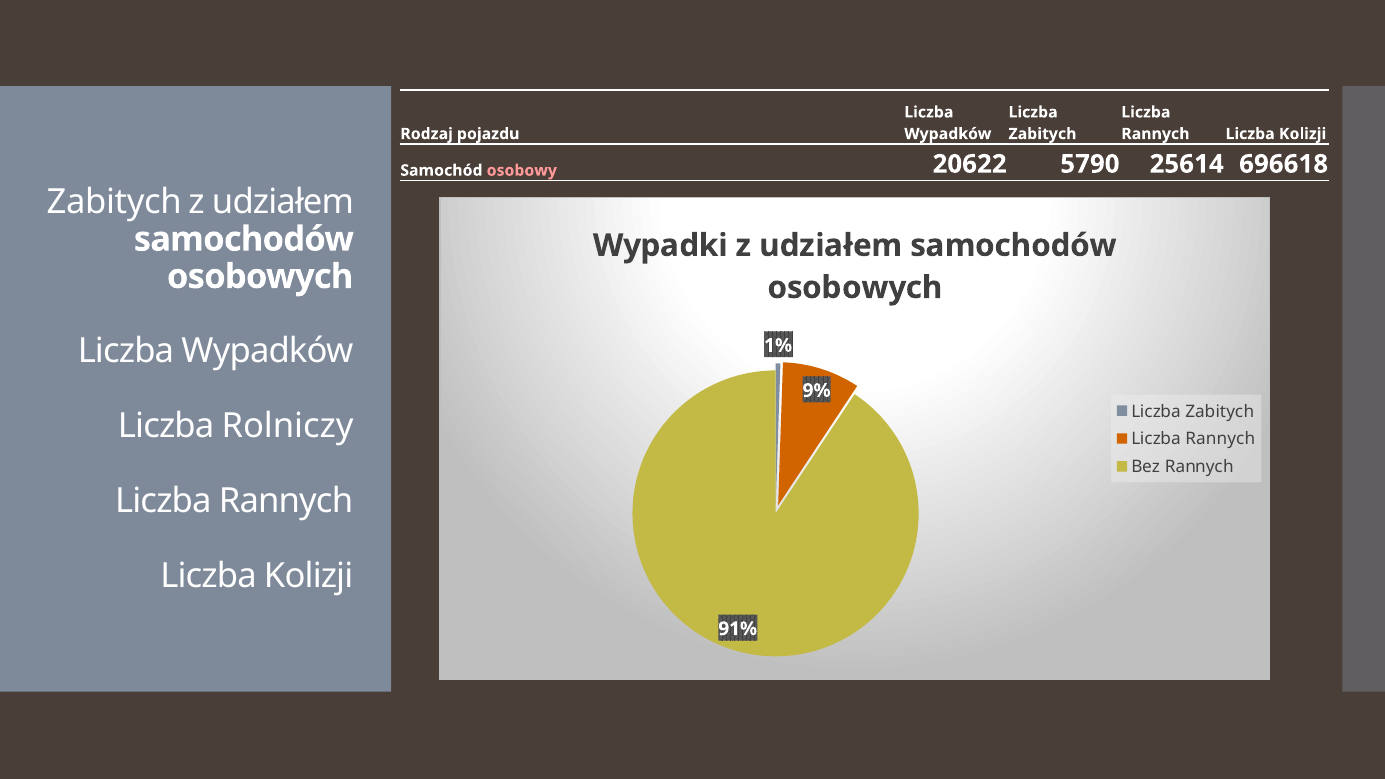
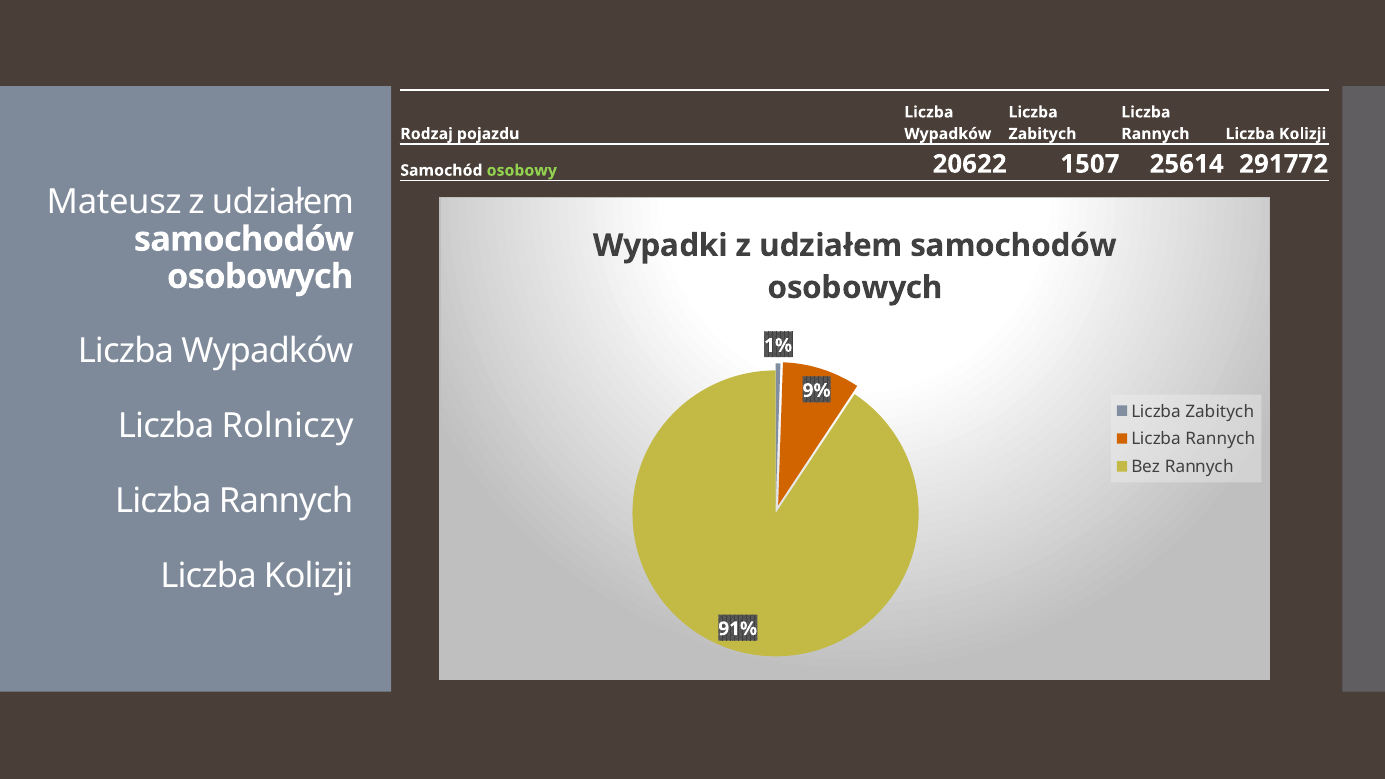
osobowy colour: pink -> light green
5790: 5790 -> 1507
696618: 696618 -> 291772
Zabitych at (114, 202): Zabitych -> Mateusz
